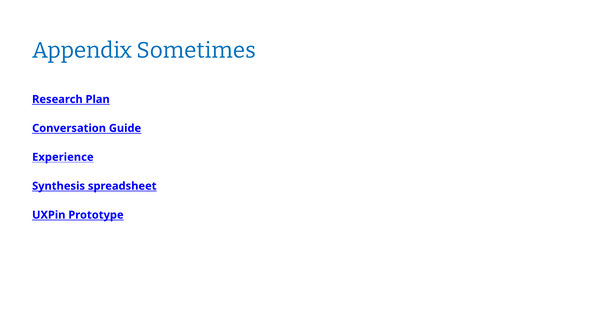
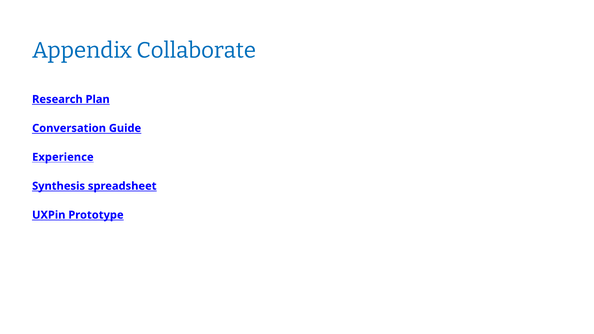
Sometimes: Sometimes -> Collaborate
